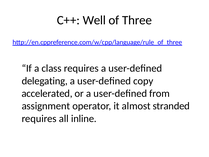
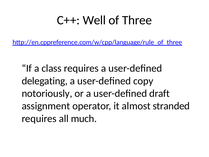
accelerated: accelerated -> notoriously
from: from -> draft
inline: inline -> much
